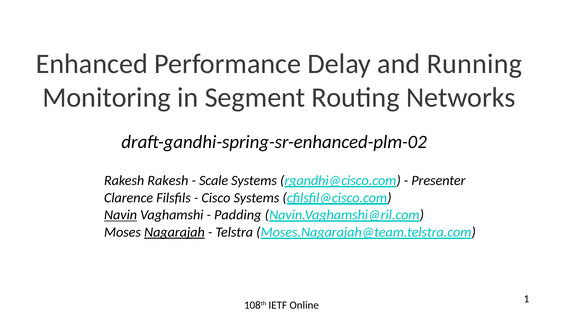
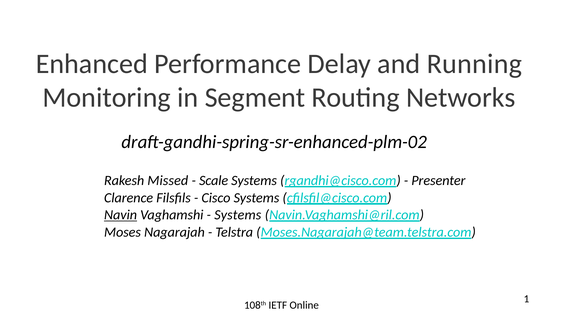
Rakesh Rakesh: Rakesh -> Missed
Padding at (238, 215): Padding -> Systems
Nagarajah underline: present -> none
